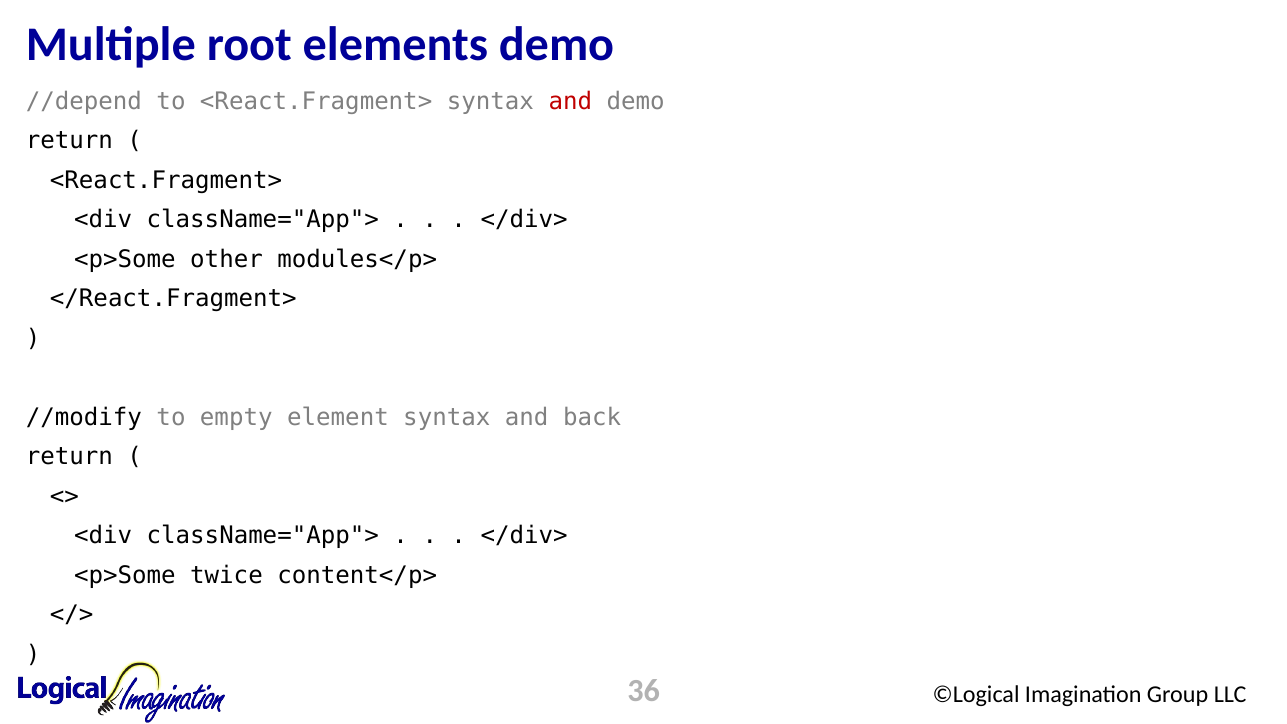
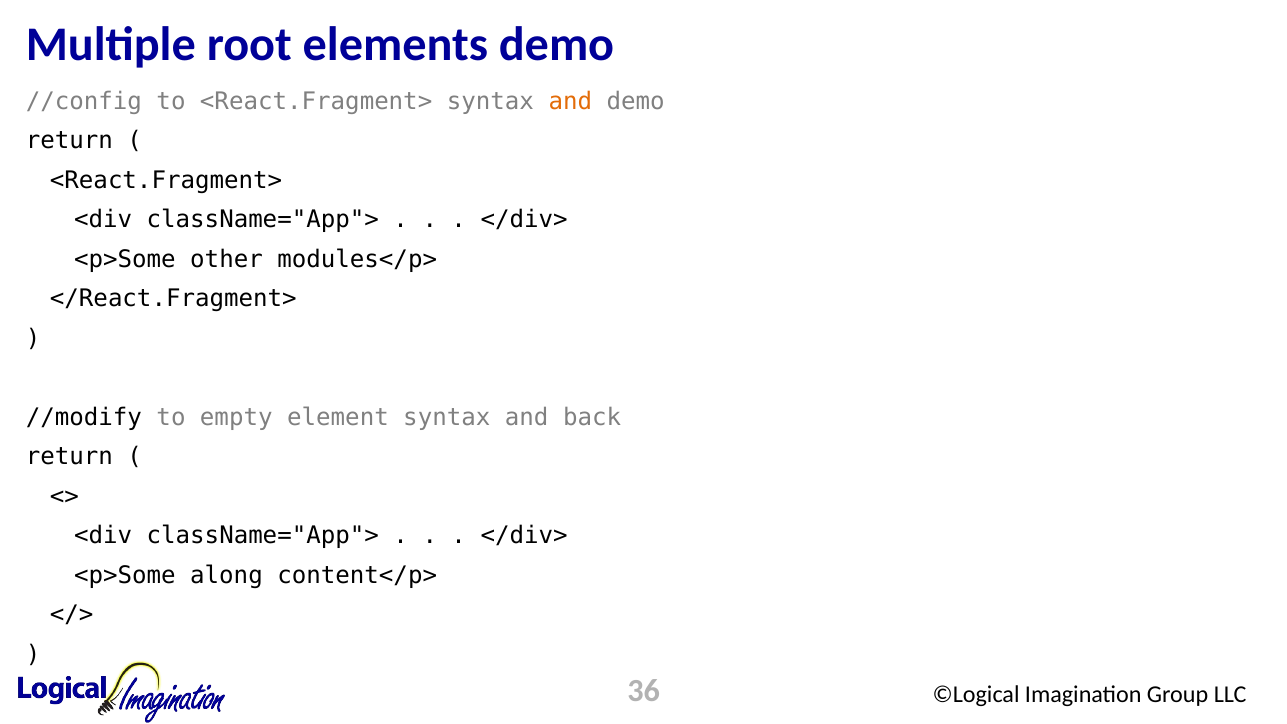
//depend: //depend -> //config
and at (570, 101) colour: red -> orange
twice: twice -> along
